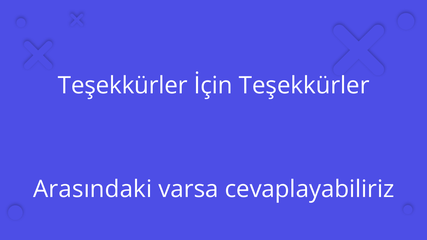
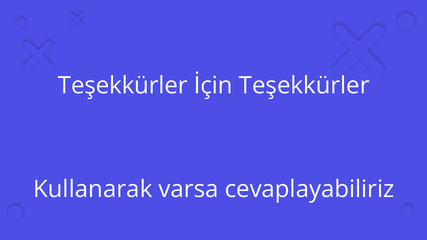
Arasındaki: Arasındaki -> Kullanarak
